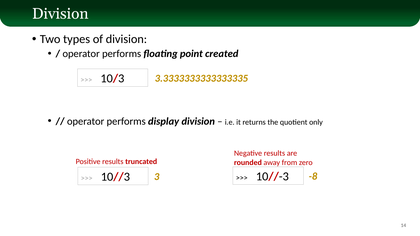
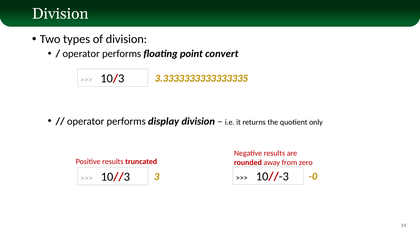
created: created -> convert
-8: -8 -> -0
